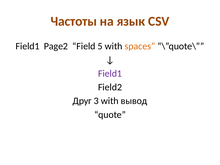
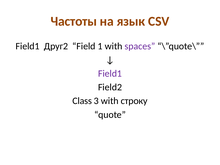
Page2: Page2 -> Друг2
5: 5 -> 1
spaces colour: orange -> purple
Друг: Друг -> Class
вывод: вывод -> строку
